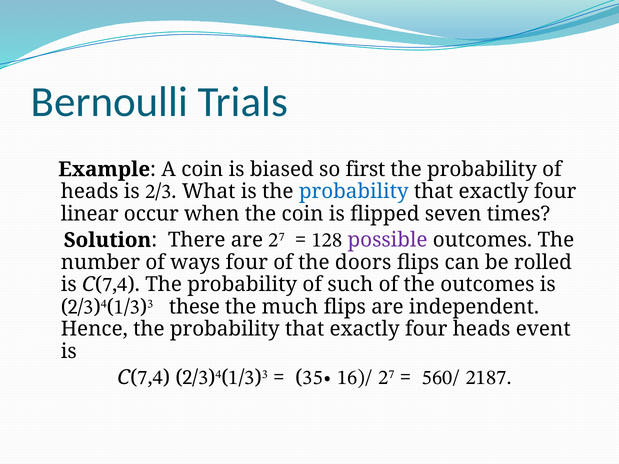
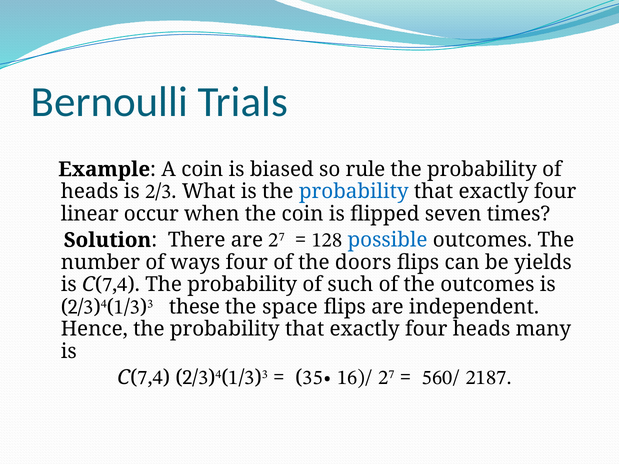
first: first -> rule
possible colour: purple -> blue
rolled: rolled -> yields
much: much -> space
event: event -> many
